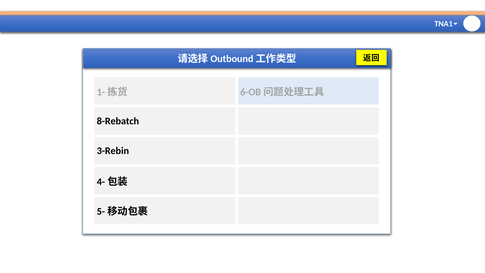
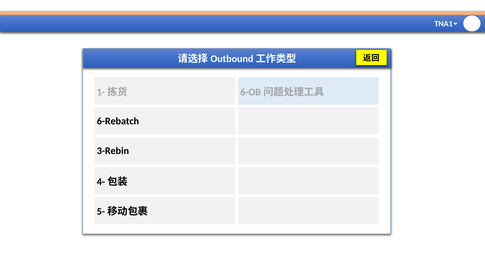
8-Rebatch: 8-Rebatch -> 6-Rebatch
